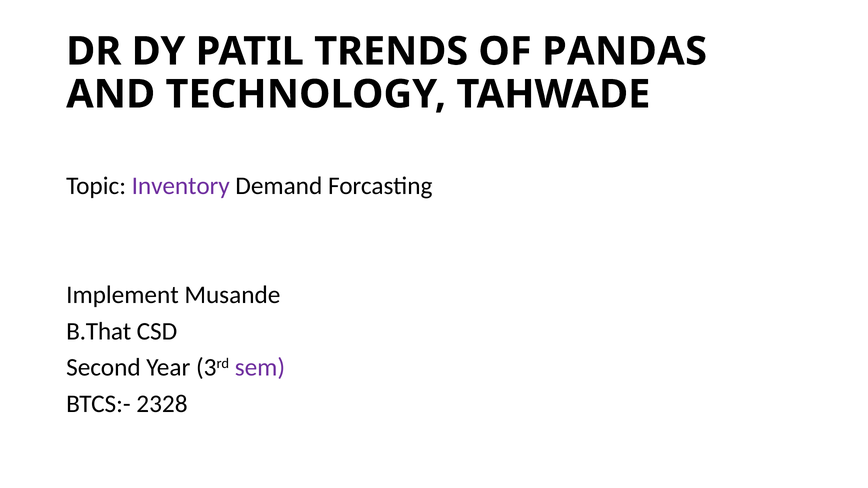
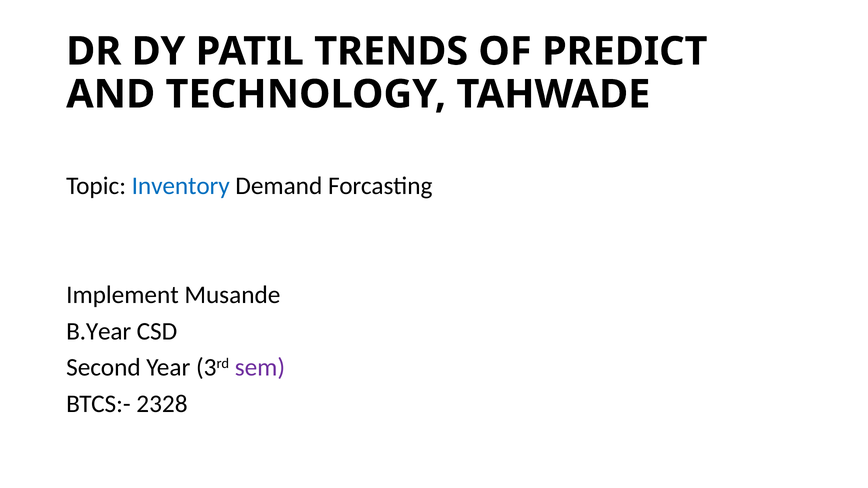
PANDAS: PANDAS -> PREDICT
Inventory colour: purple -> blue
B.That: B.That -> B.Year
